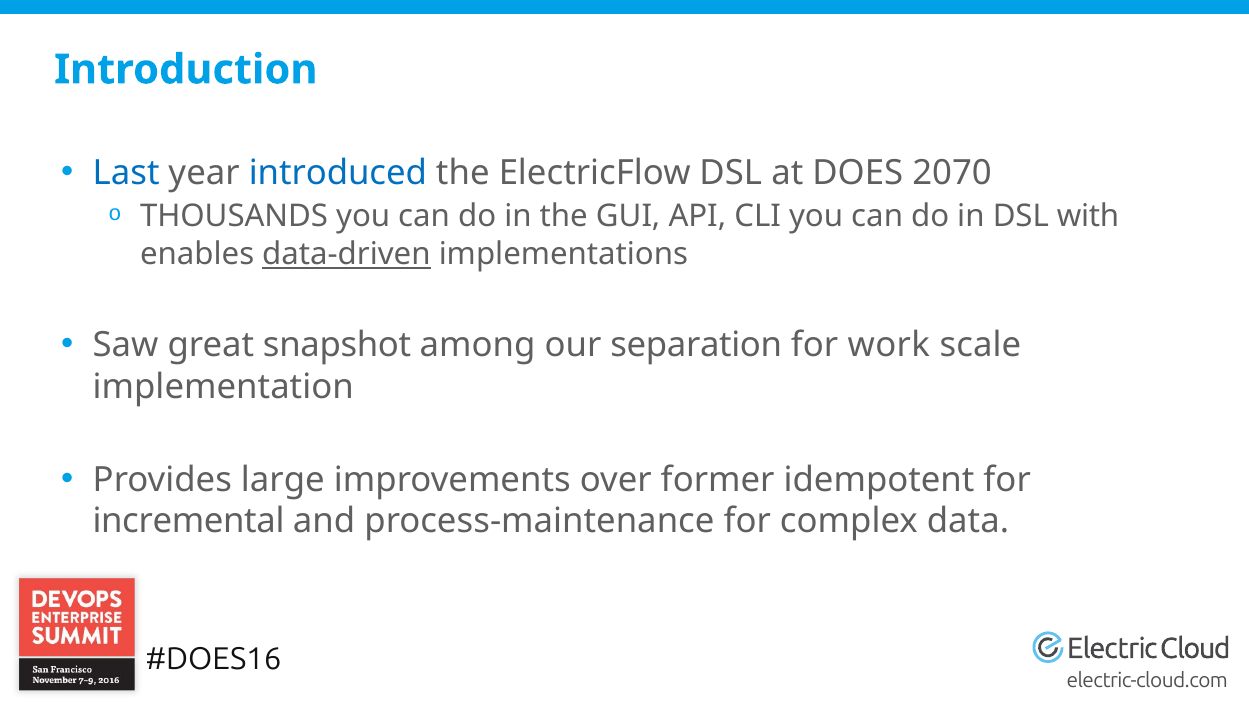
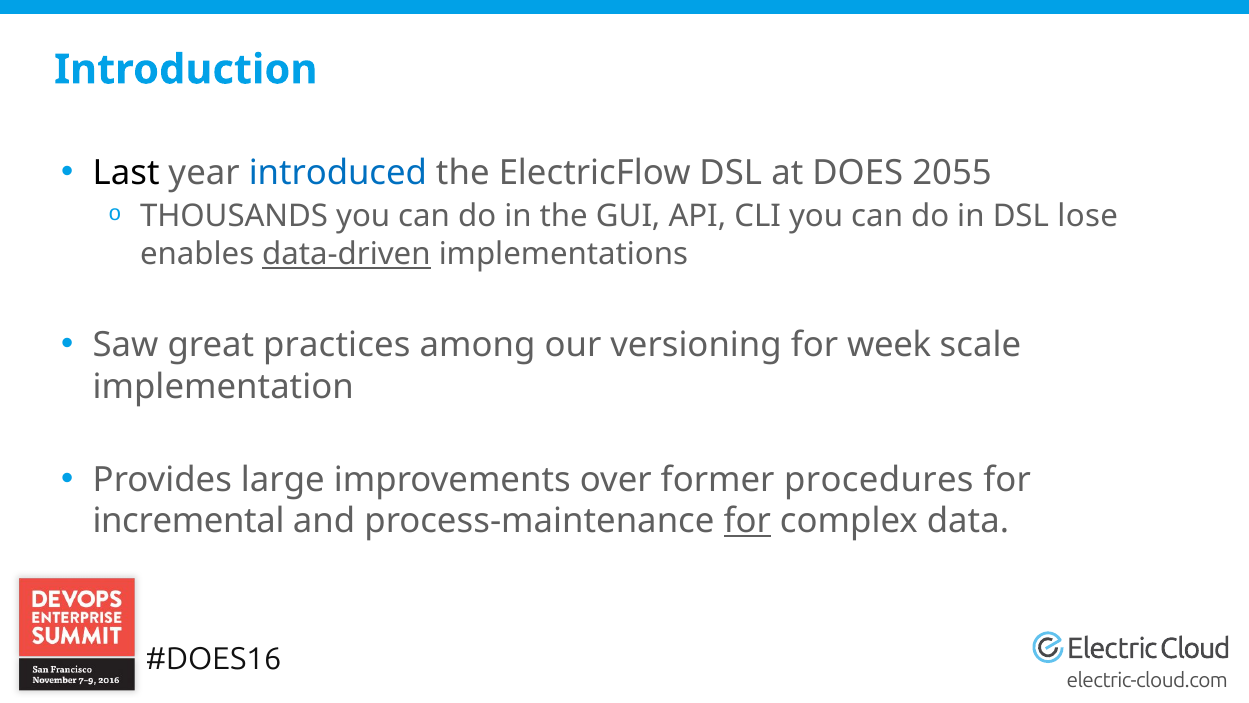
Last colour: blue -> black
2070: 2070 -> 2055
with: with -> lose
snapshot: snapshot -> practices
separation: separation -> versioning
work: work -> week
idempotent: idempotent -> procedures
for at (747, 521) underline: none -> present
